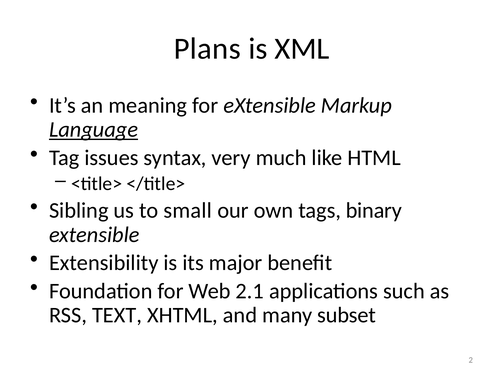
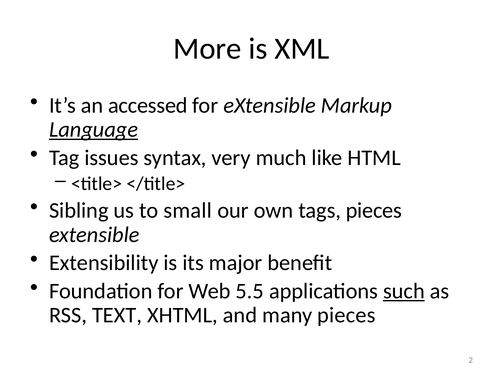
Plans: Plans -> More
meaning: meaning -> accessed
tags binary: binary -> pieces
2.1: 2.1 -> 5.5
such underline: none -> present
many subset: subset -> pieces
